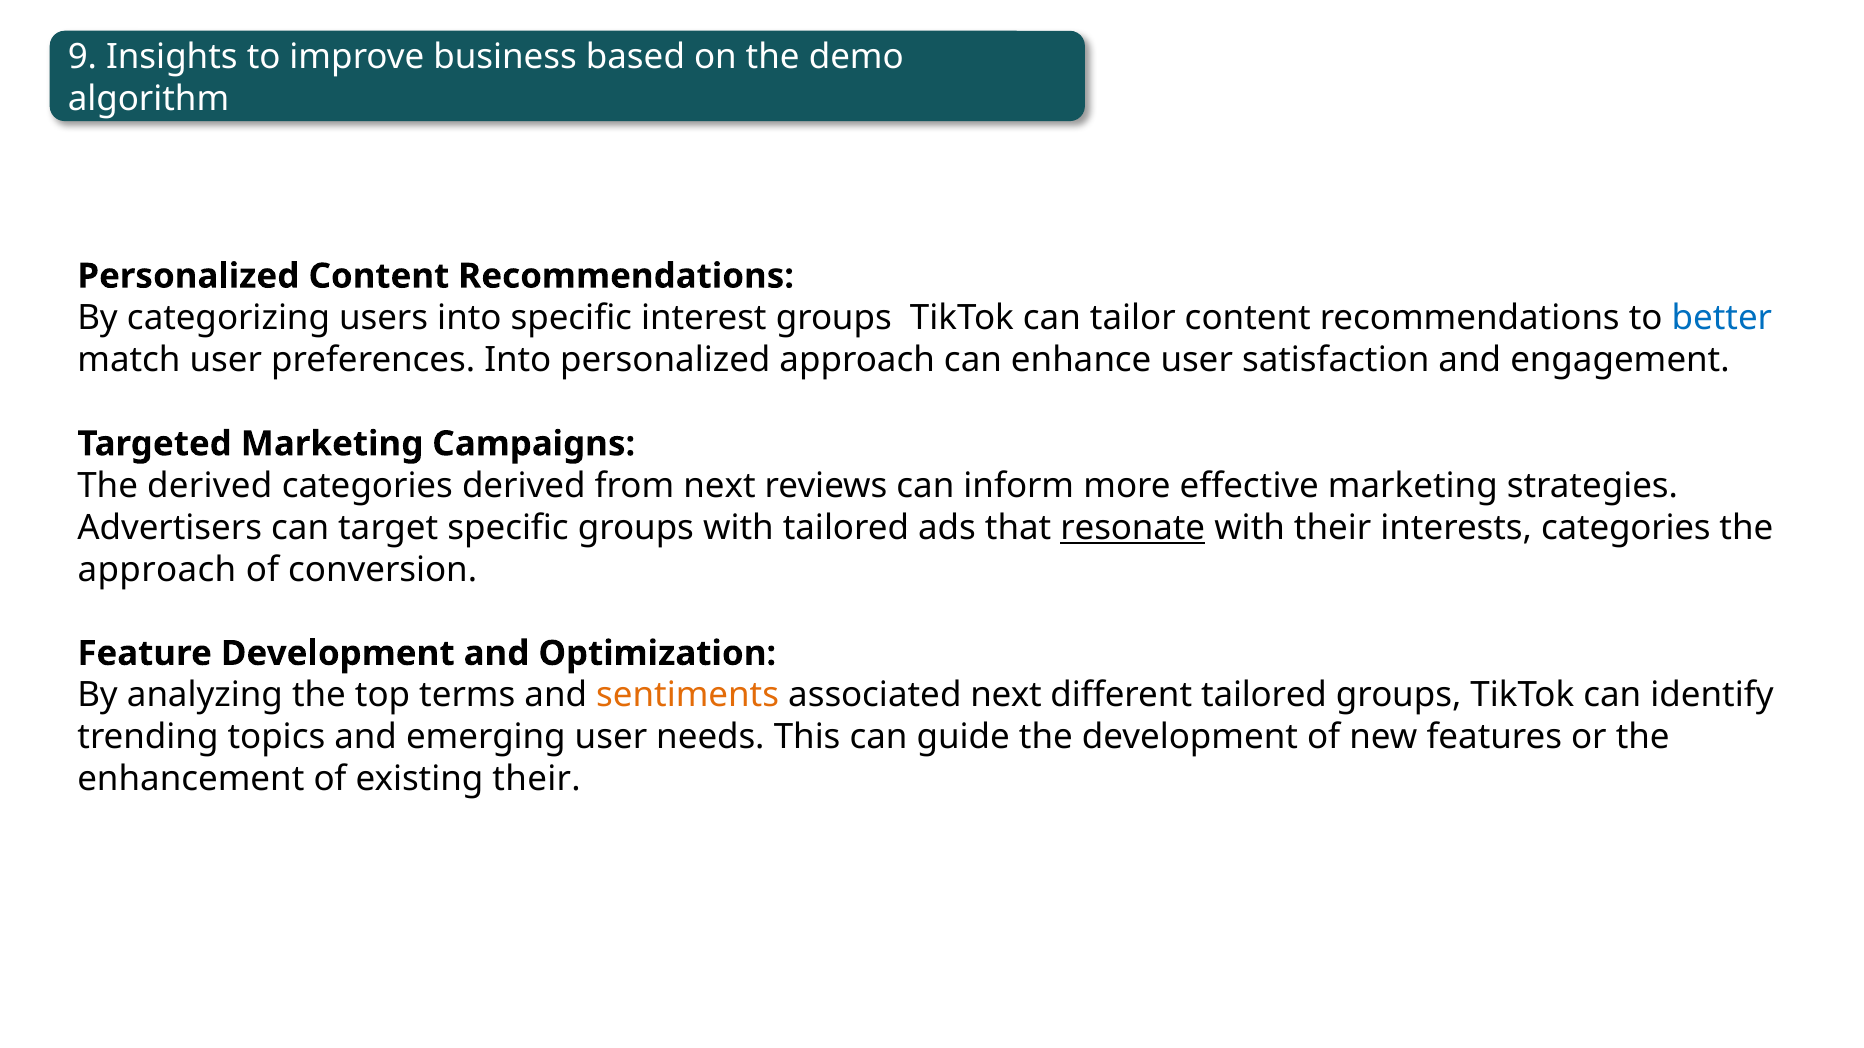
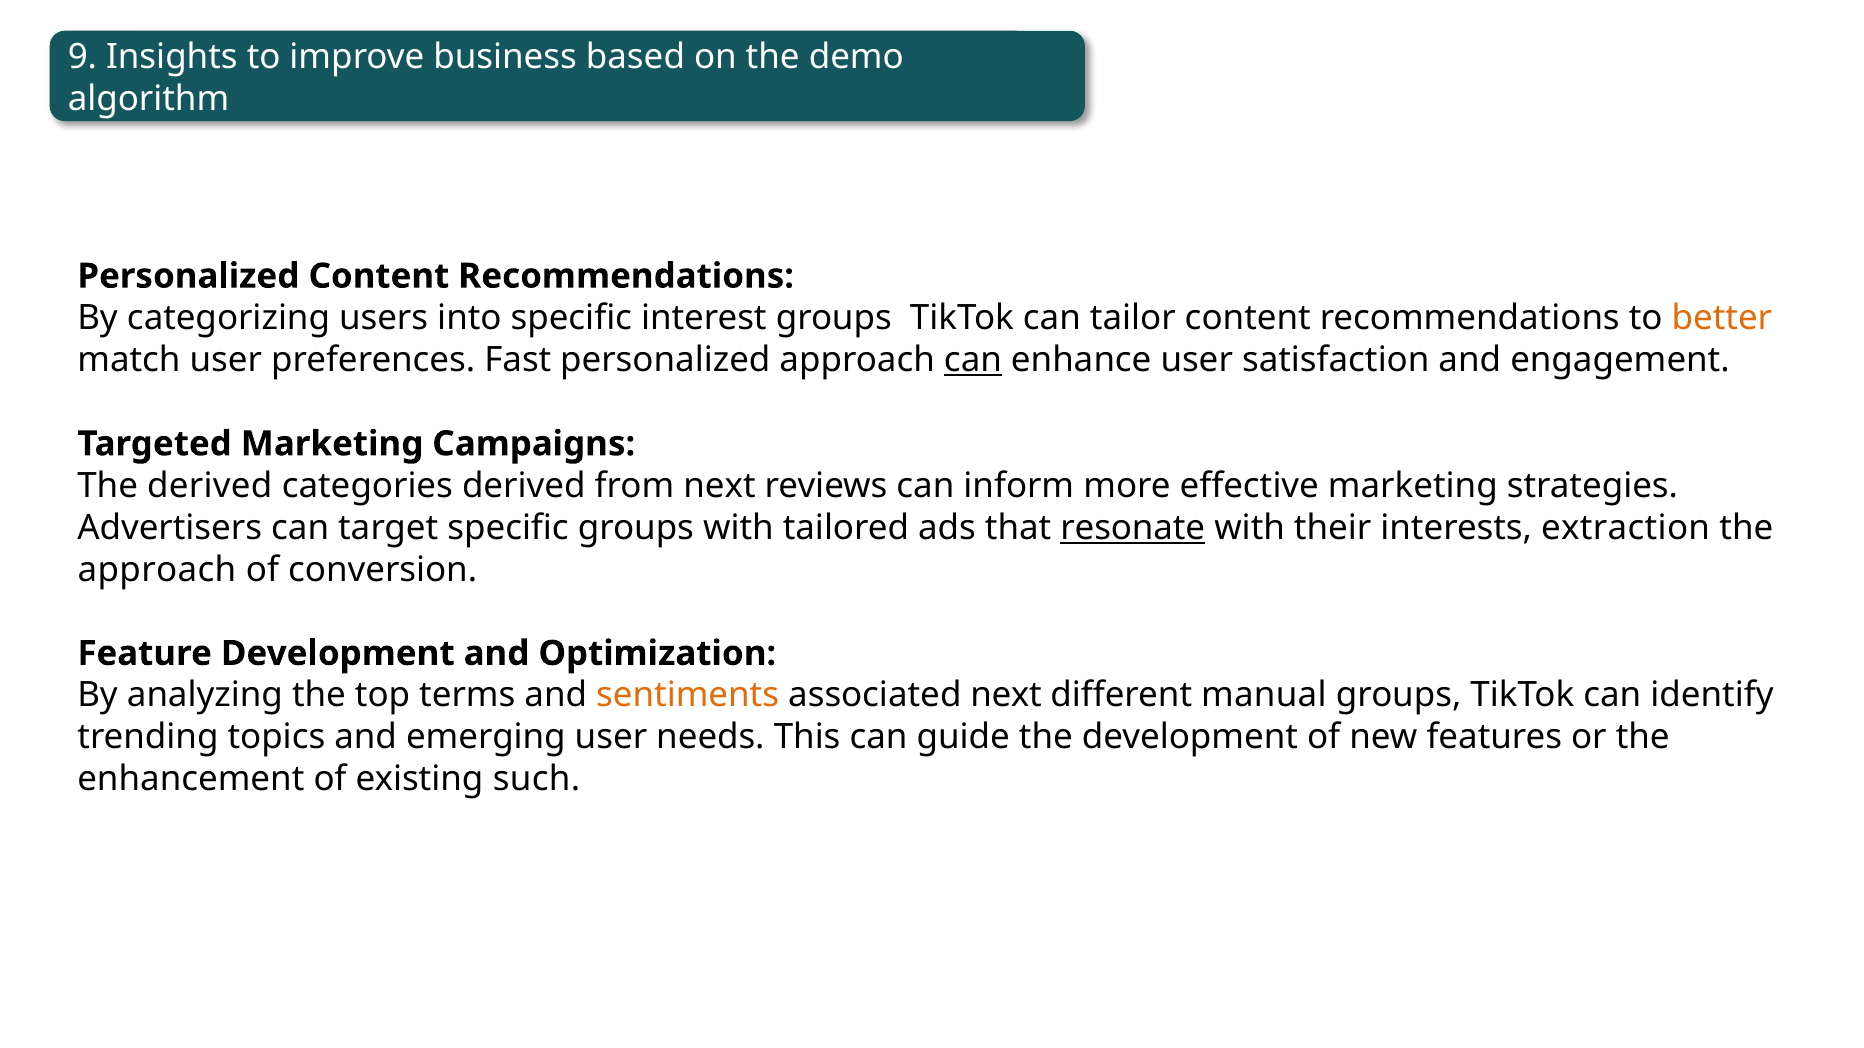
better colour: blue -> orange
preferences Into: Into -> Fast
can at (973, 360) underline: none -> present
interests categories: categories -> extraction
different tailored: tailored -> manual
existing their: their -> such
